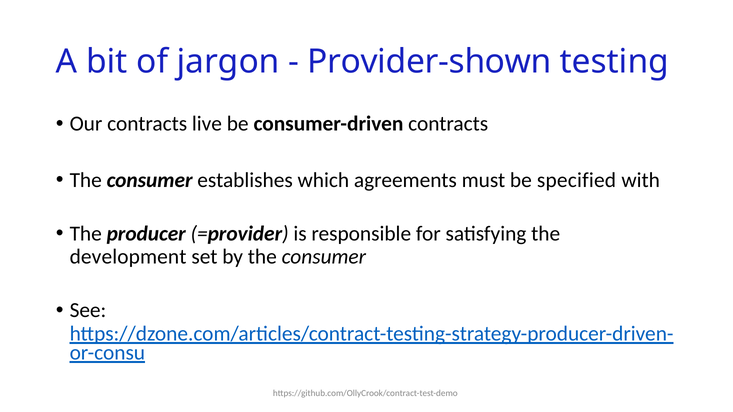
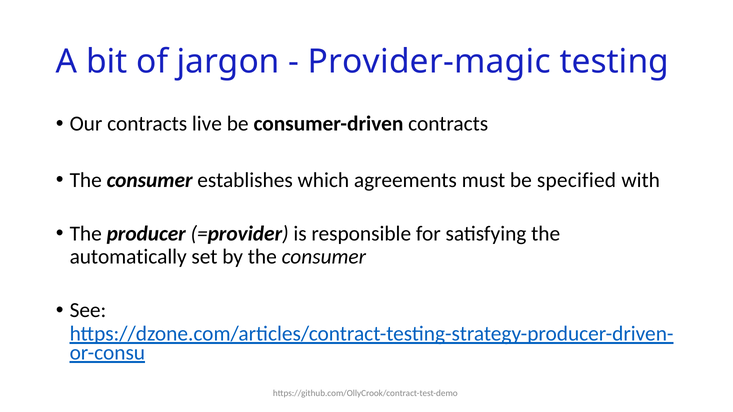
Provider-shown: Provider-shown -> Provider-magic
development: development -> automatically
